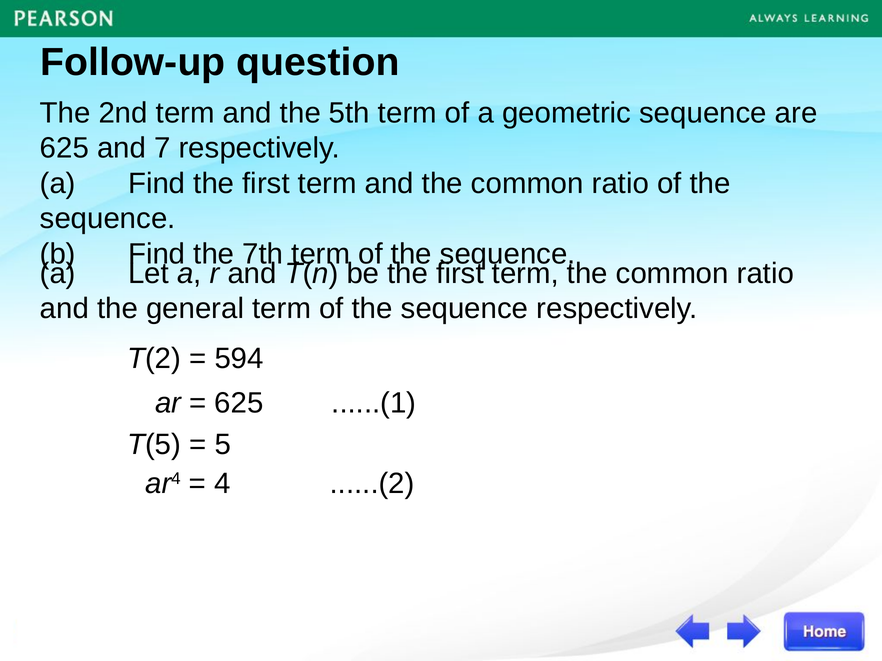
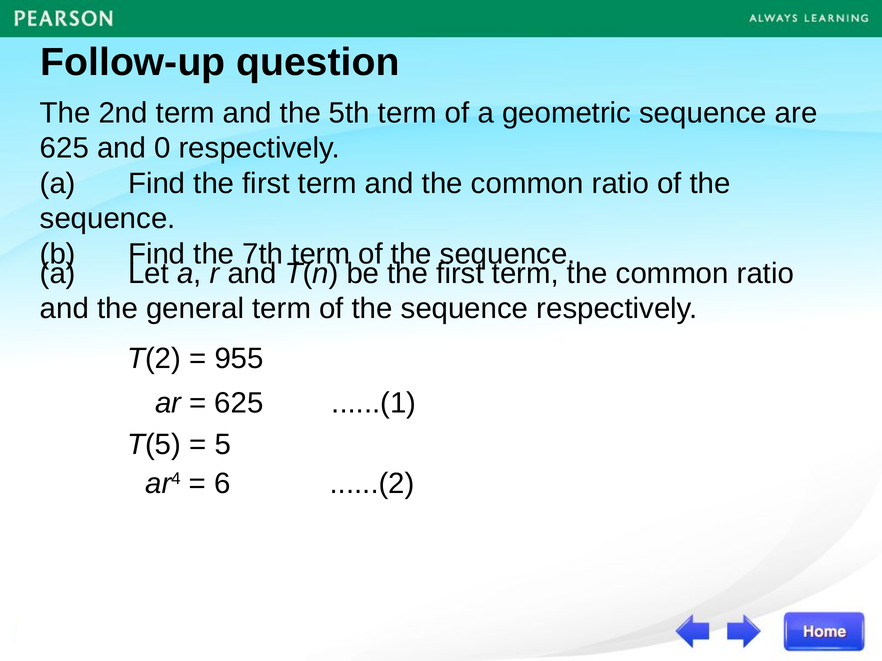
7: 7 -> 0
594: 594 -> 955
4: 4 -> 6
